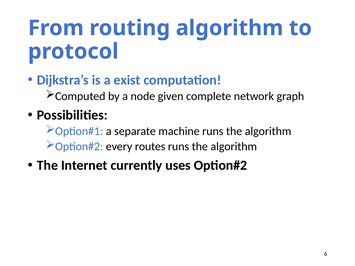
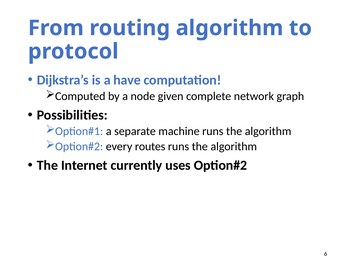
exist: exist -> have
